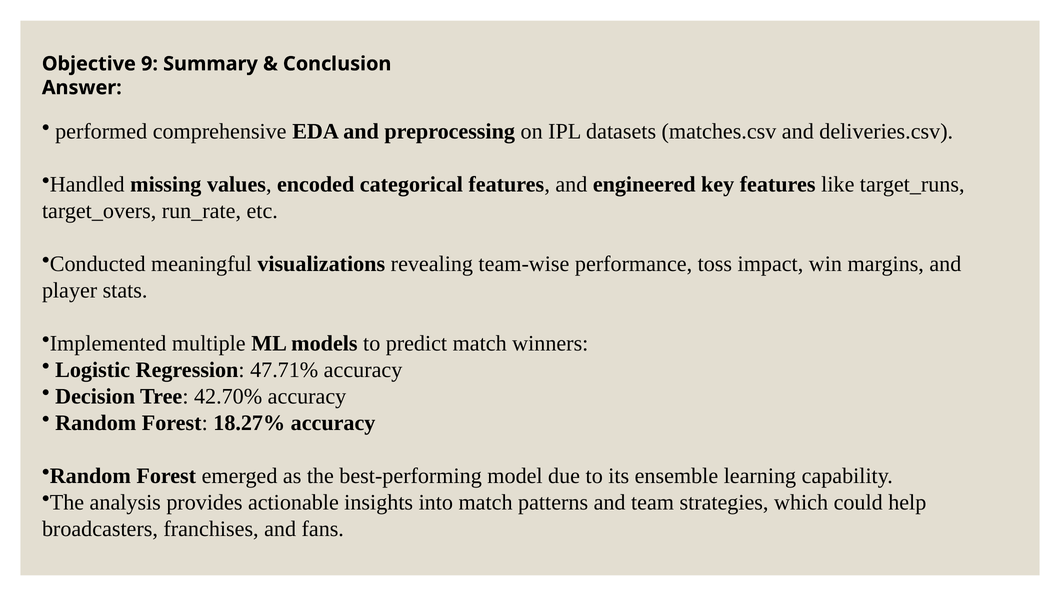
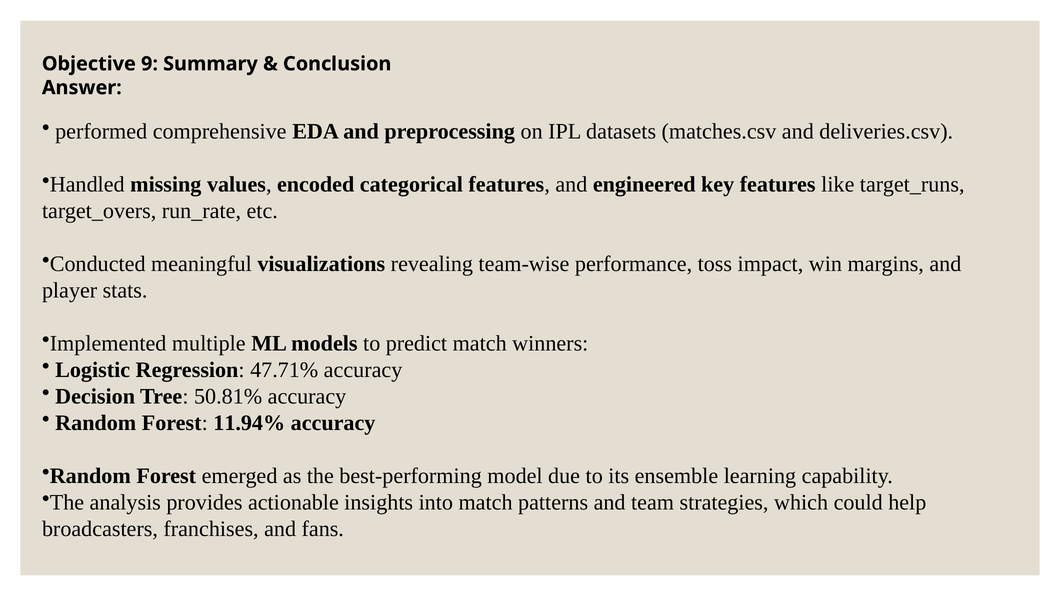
42.70%: 42.70% -> 50.81%
18.27%: 18.27% -> 11.94%
